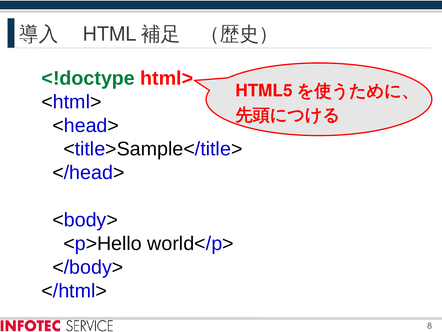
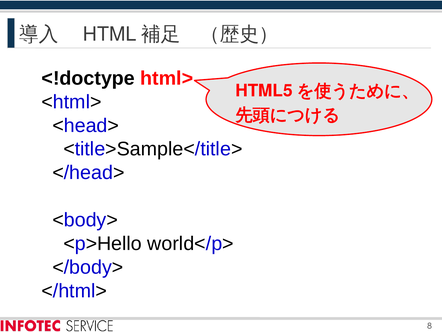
<!doctype colour: green -> black
